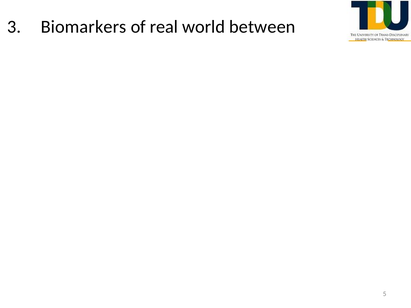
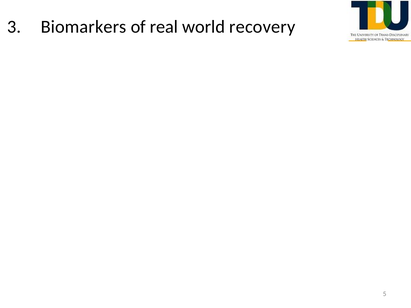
between: between -> recovery
